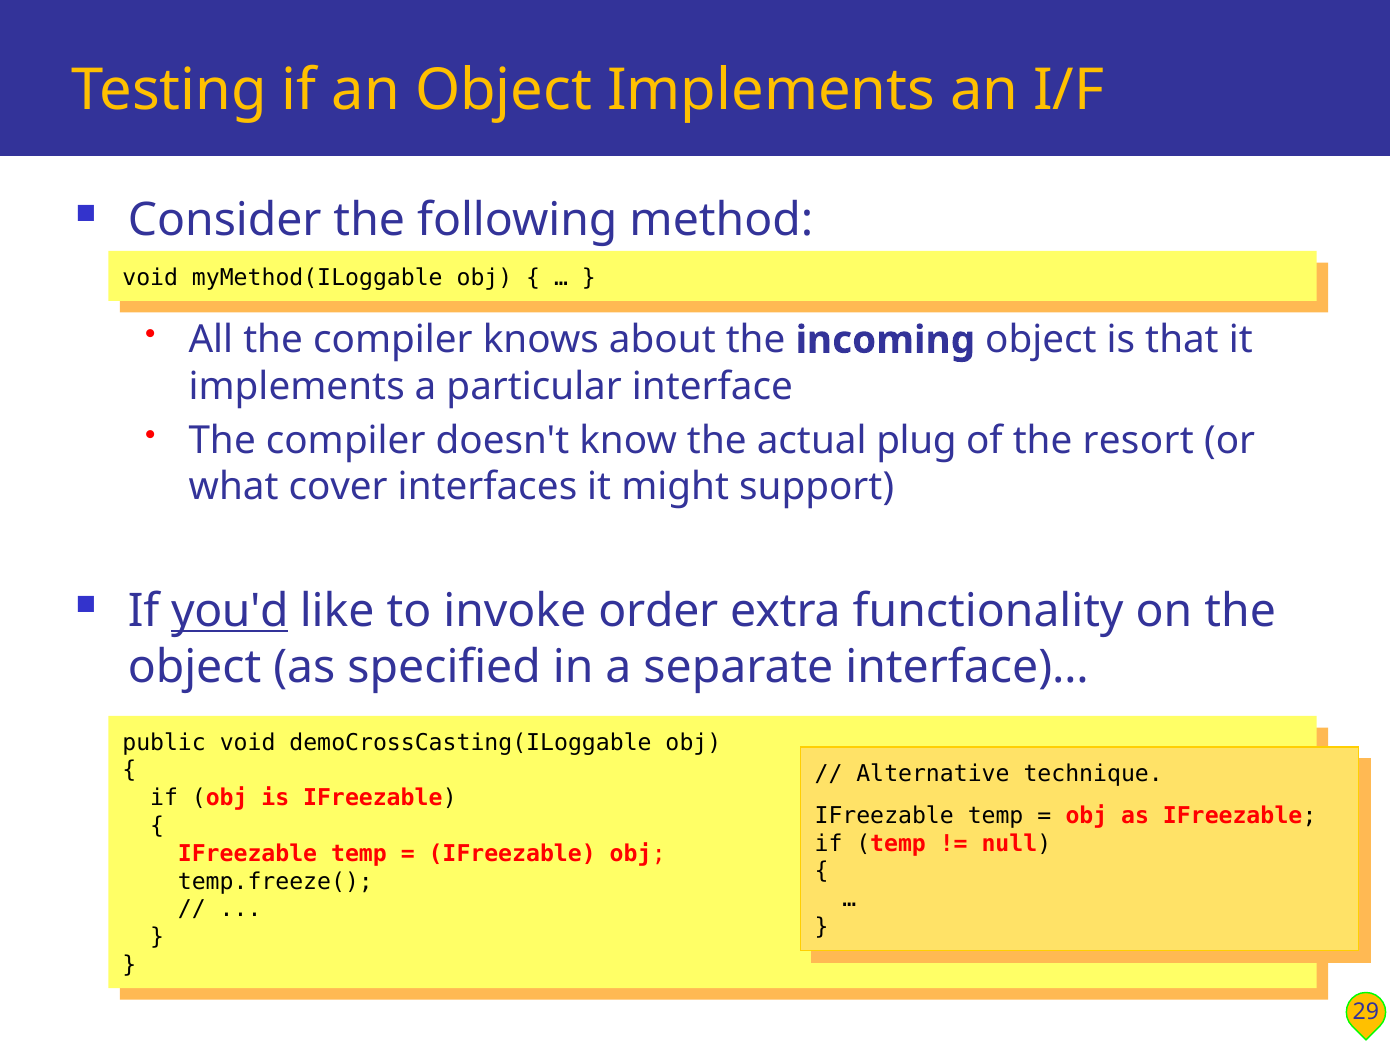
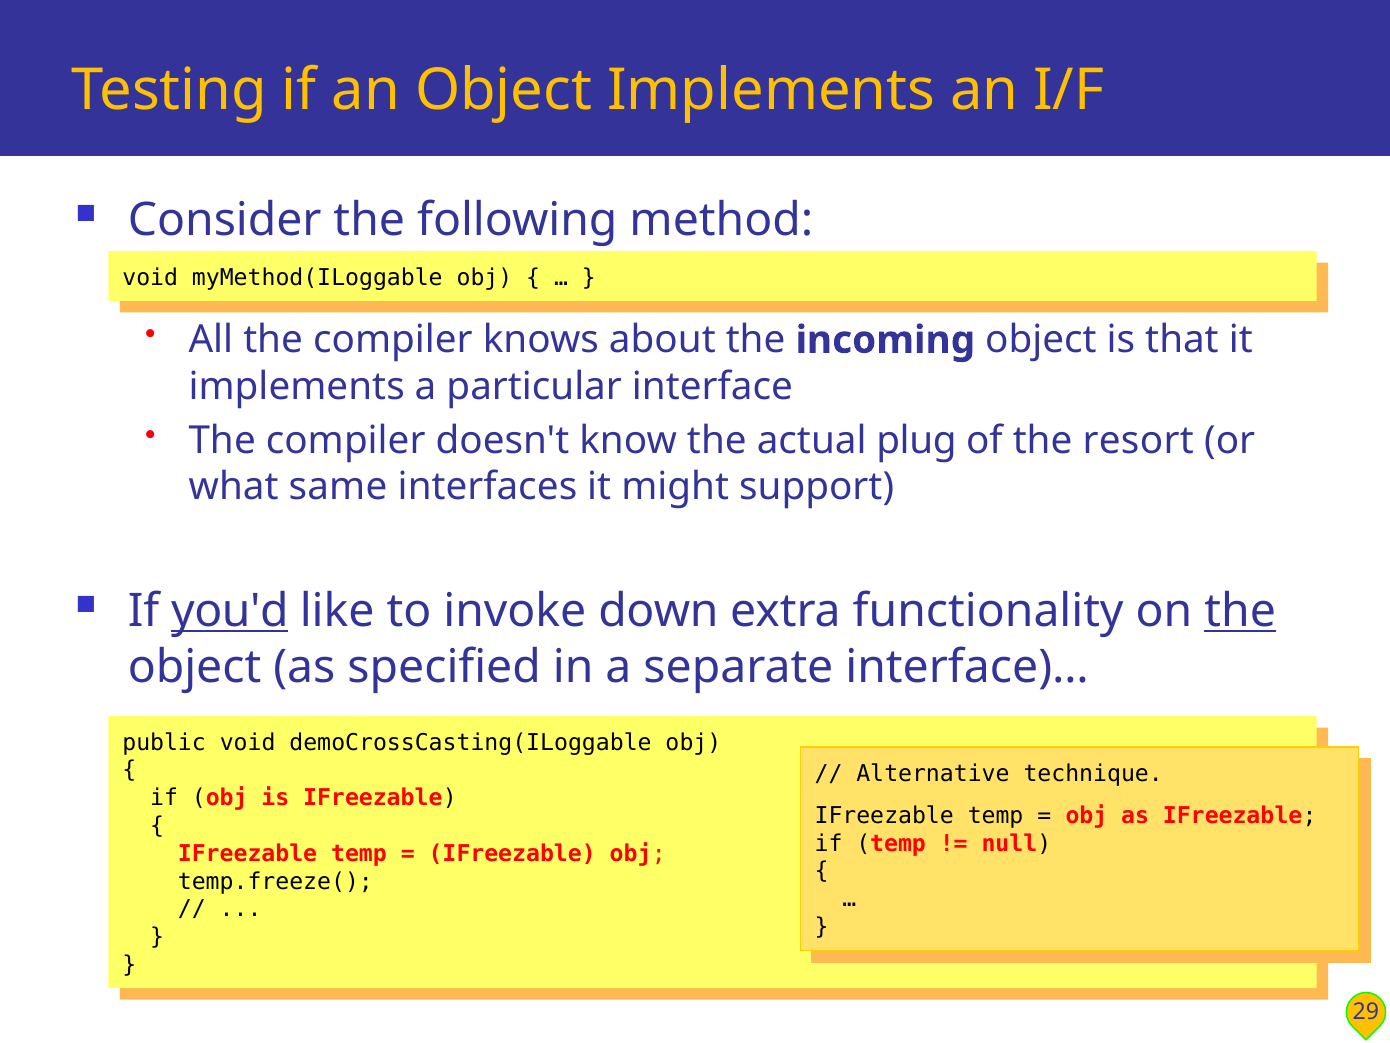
cover: cover -> same
order: order -> down
the at (1240, 611) underline: none -> present
